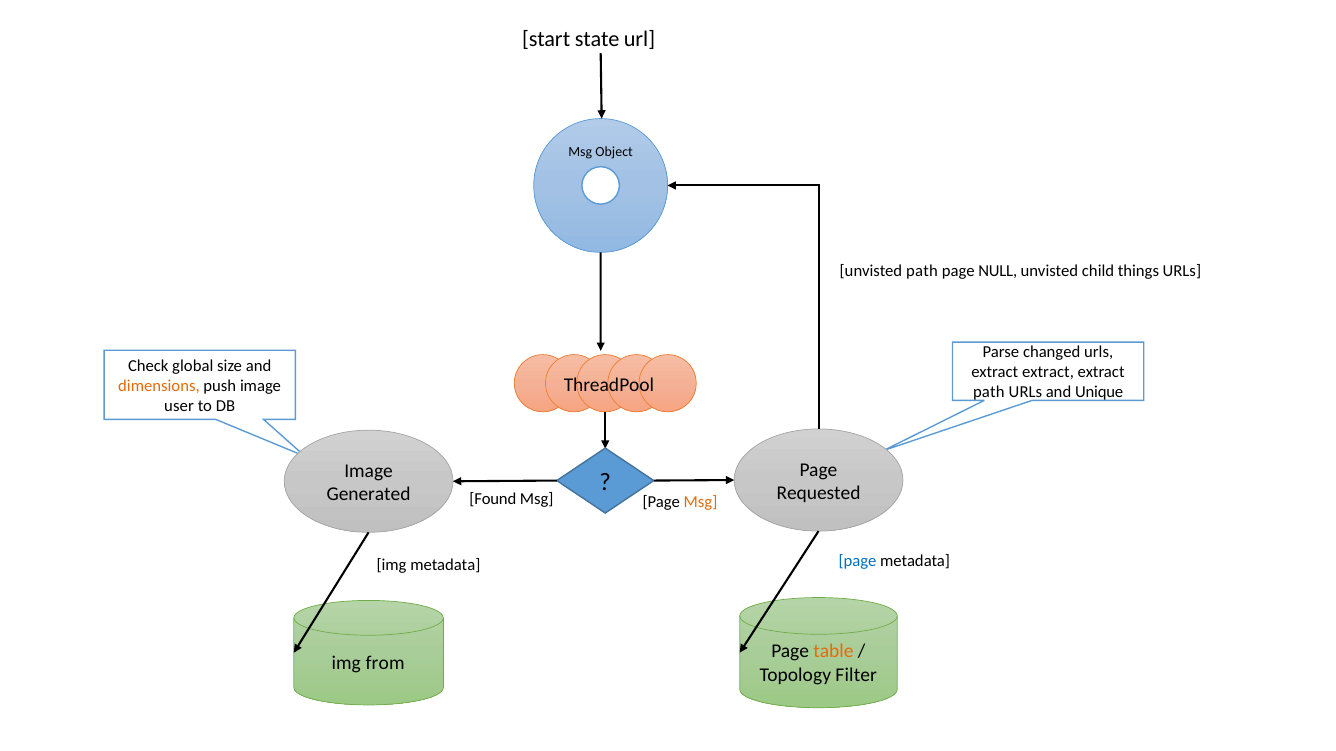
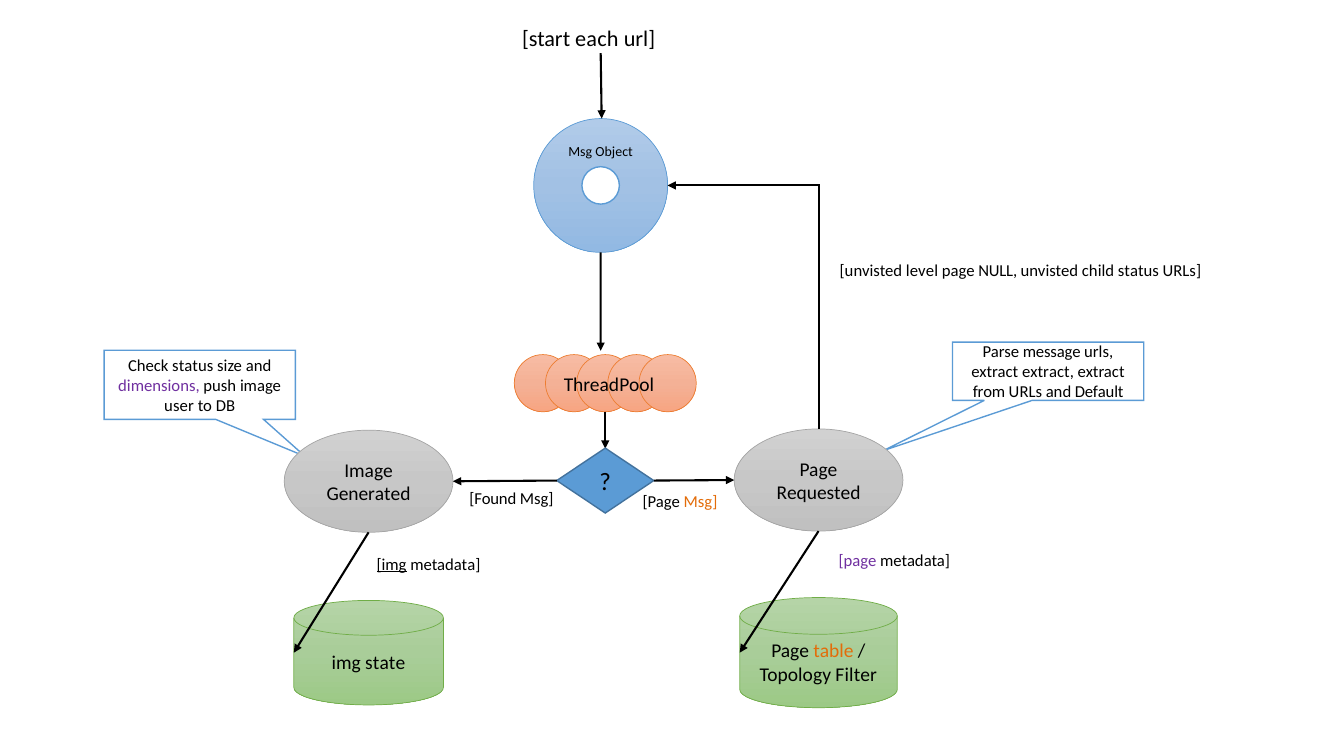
state: state -> each
unvisted path: path -> level
child things: things -> status
changed: changed -> message
Check global: global -> status
dimensions colour: orange -> purple
path at (989, 393): path -> from
Unique: Unique -> Default
img at (392, 565) underline: none -> present
page at (858, 562) colour: blue -> purple
from: from -> state
